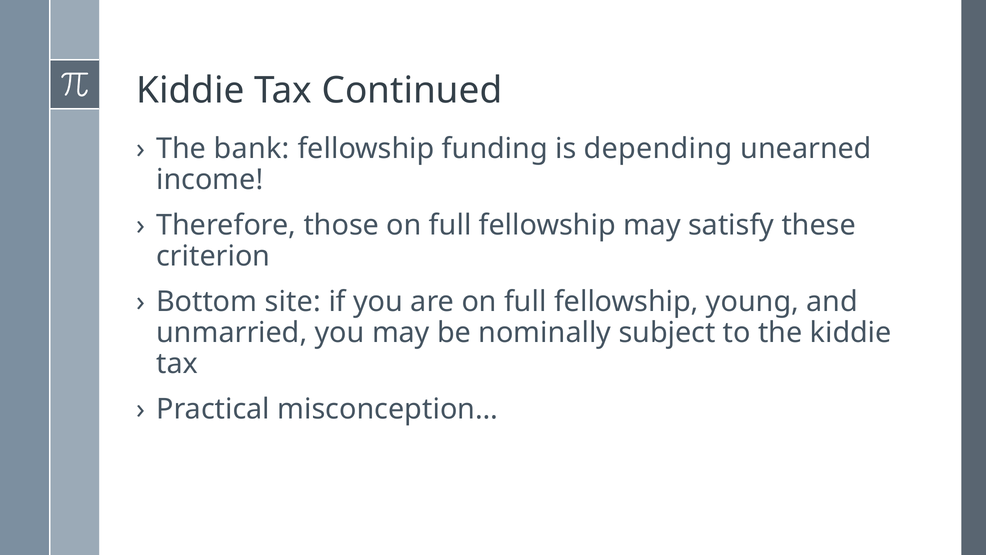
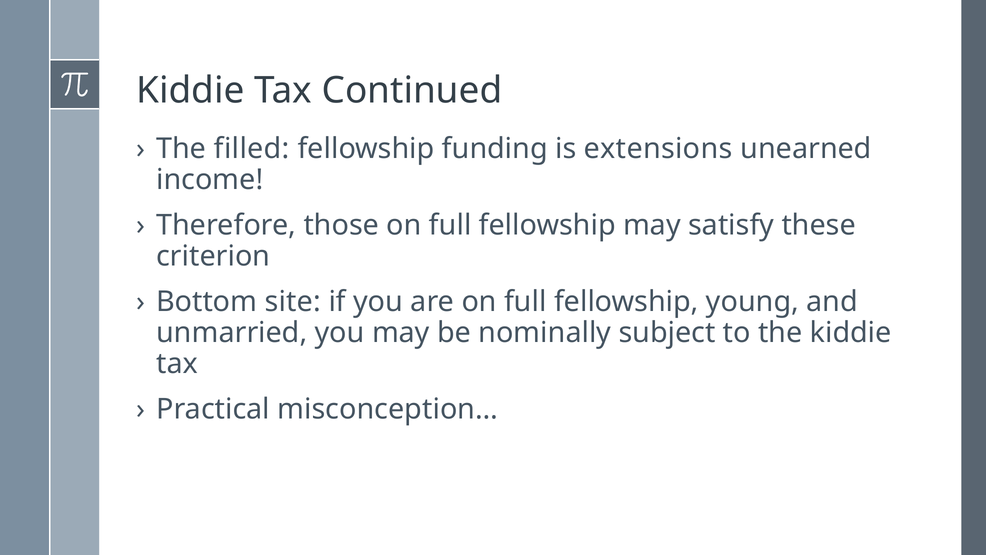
bank: bank -> filled
depending: depending -> extensions
